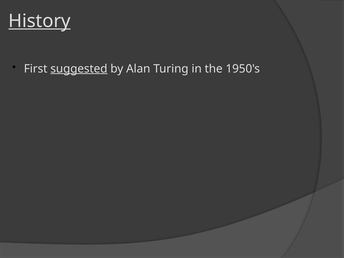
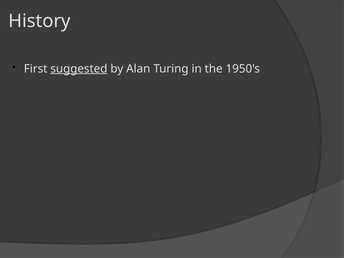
History underline: present -> none
